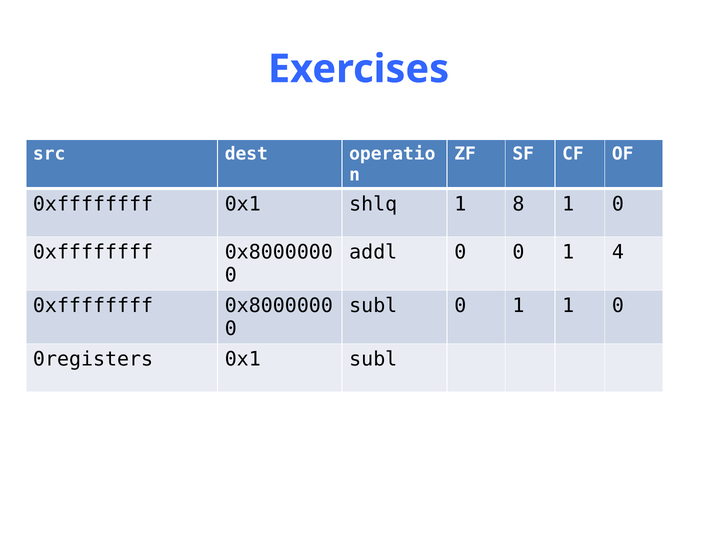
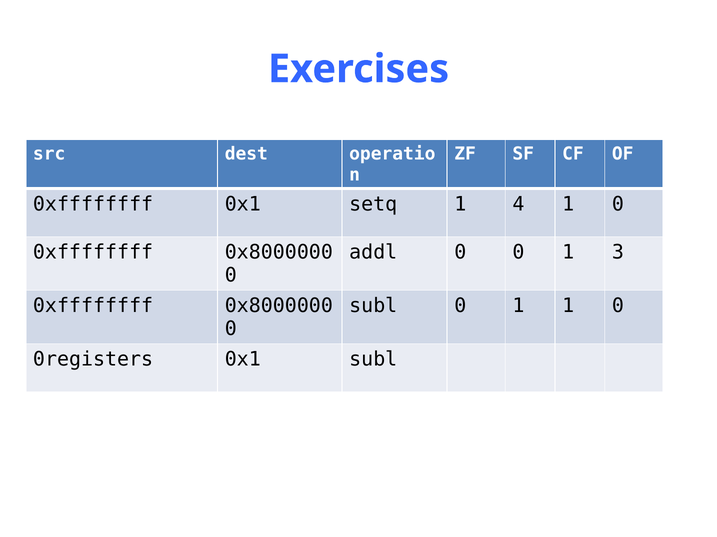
shlq: shlq -> setq
8: 8 -> 4
4: 4 -> 3
